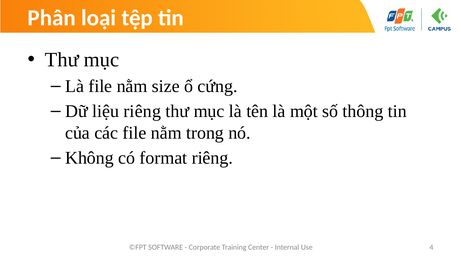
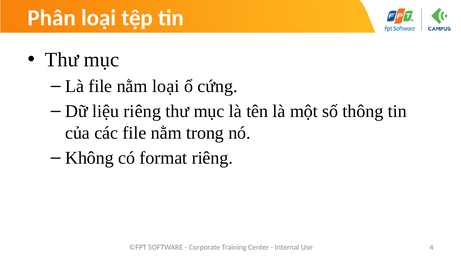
nằm size: size -> loại
